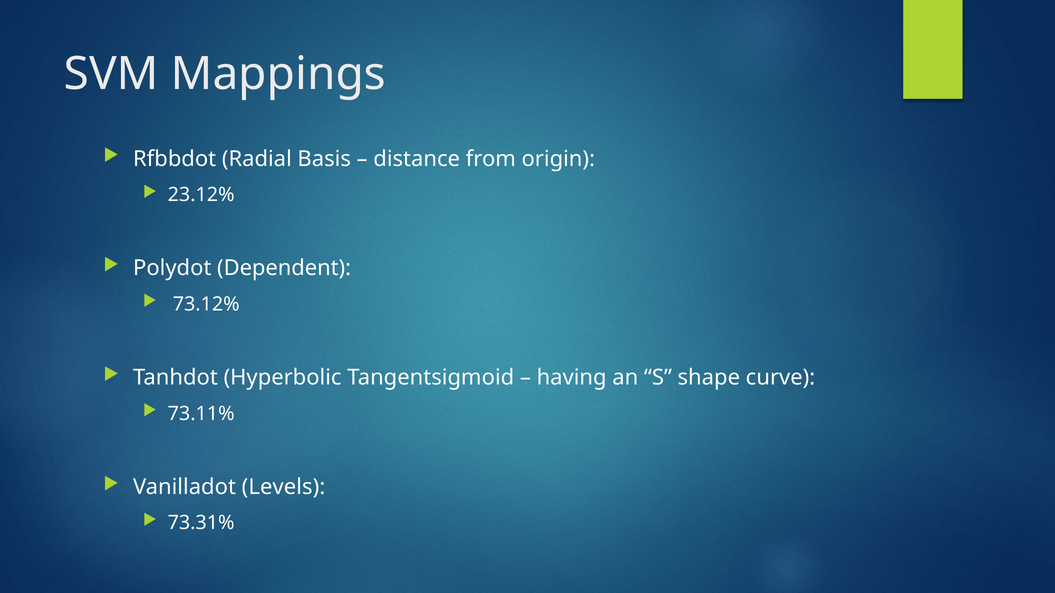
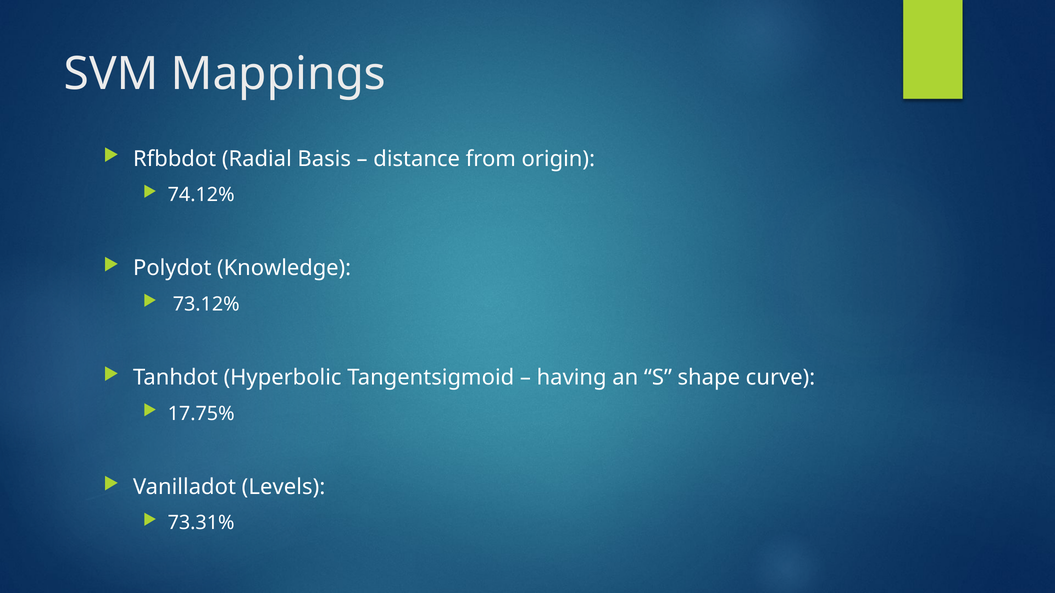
23.12%: 23.12% -> 74.12%
Dependent: Dependent -> Knowledge
73.11%: 73.11% -> 17.75%
